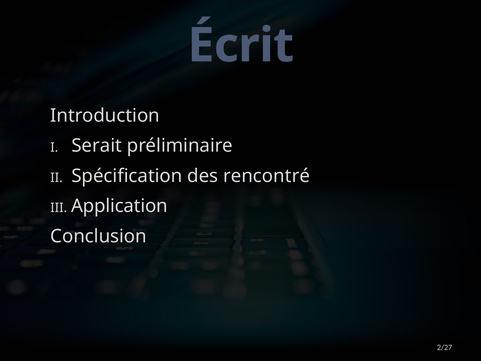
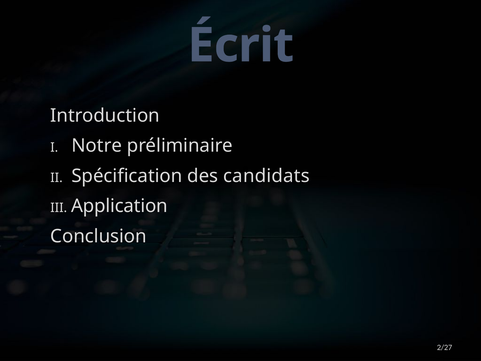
Serait: Serait -> Notre
rencontré: rencontré -> candidats
